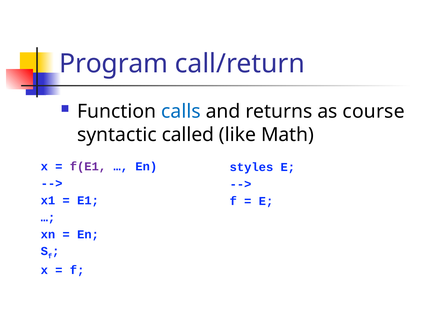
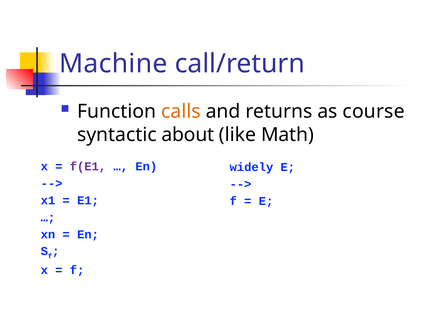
Program: Program -> Machine
calls colour: blue -> orange
called: called -> about
styles: styles -> widely
